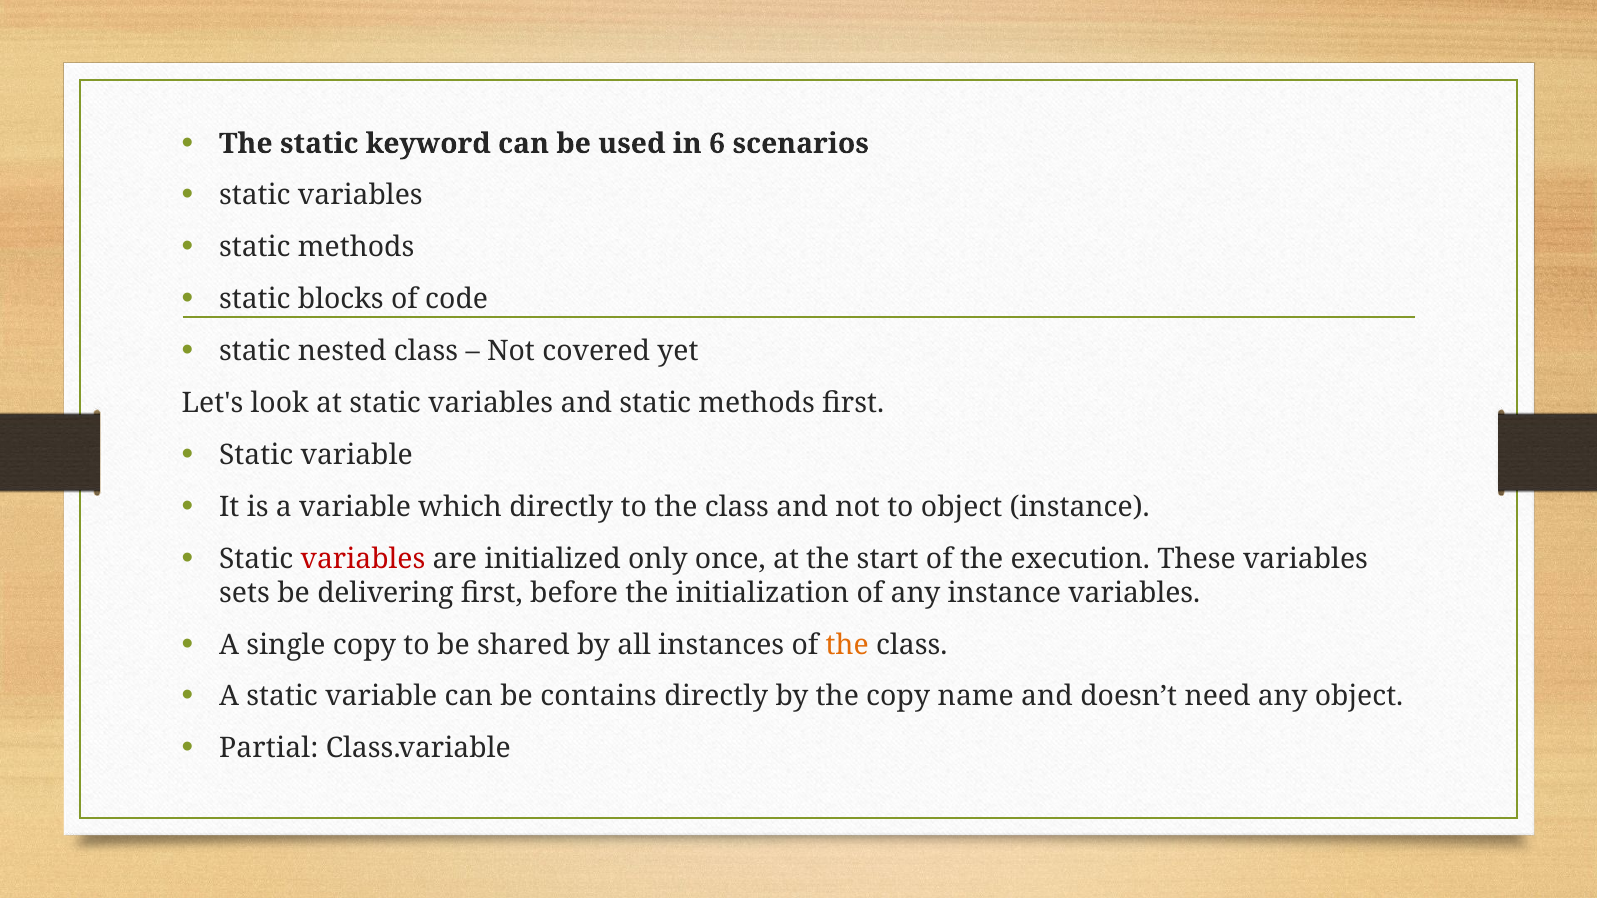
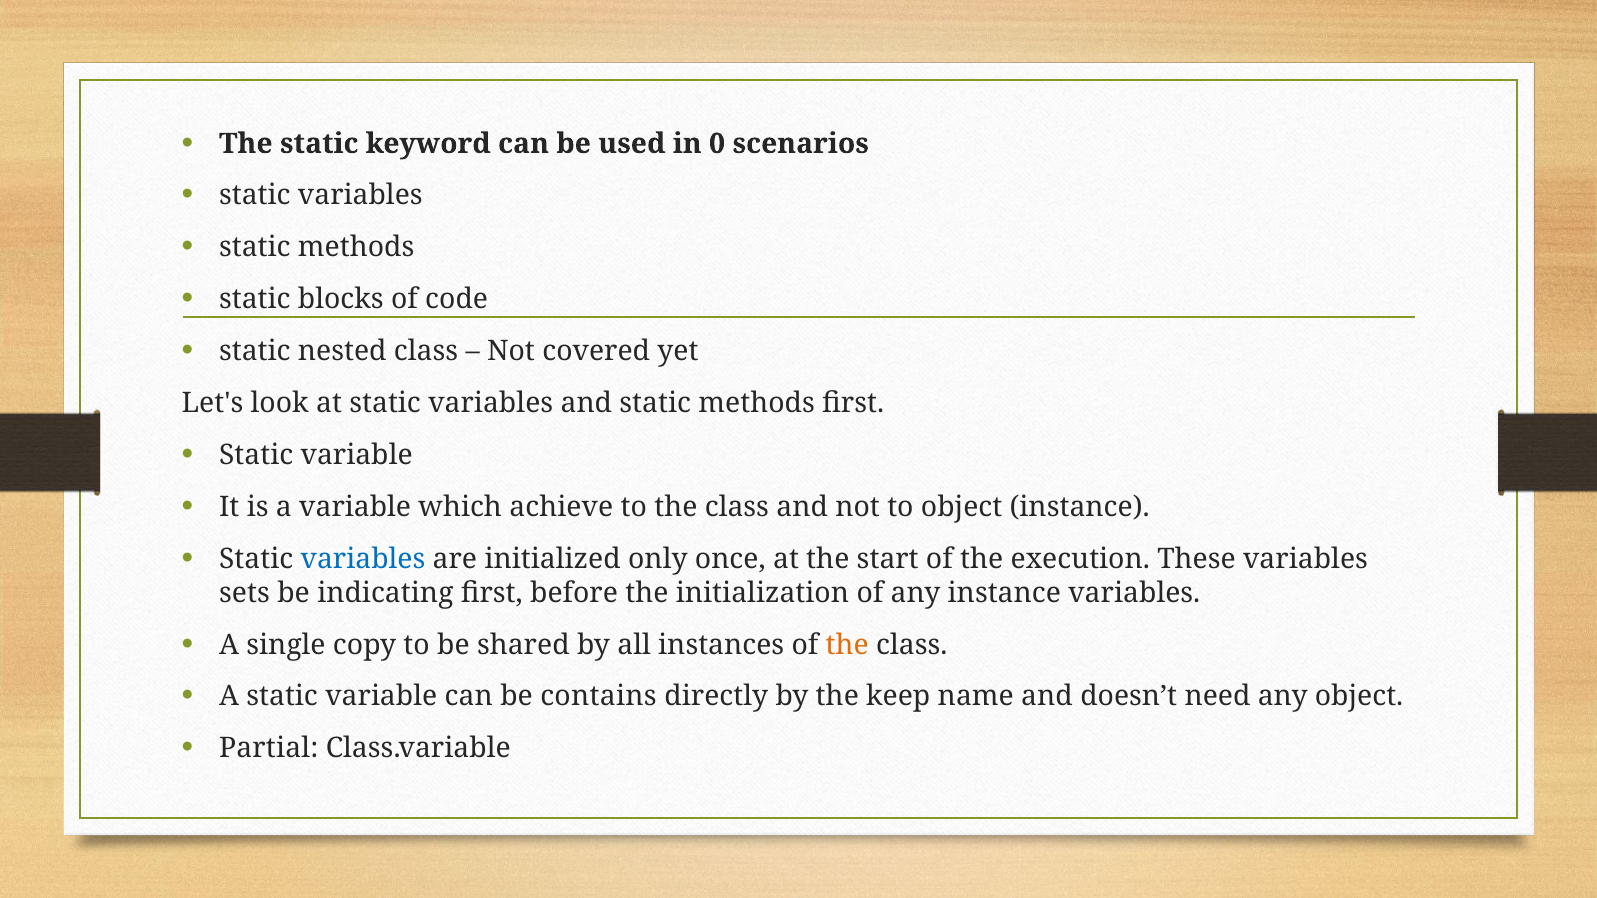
6: 6 -> 0
which directly: directly -> achieve
variables at (363, 559) colour: red -> blue
delivering: delivering -> indicating
the copy: copy -> keep
